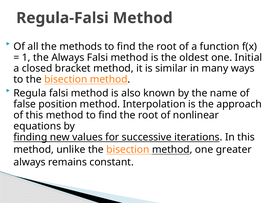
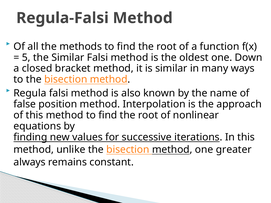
1: 1 -> 5
the Always: Always -> Similar
Initial: Initial -> Down
